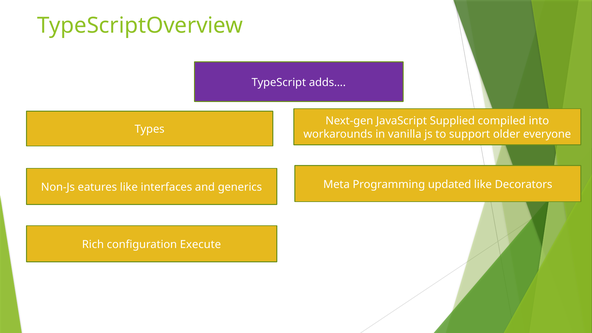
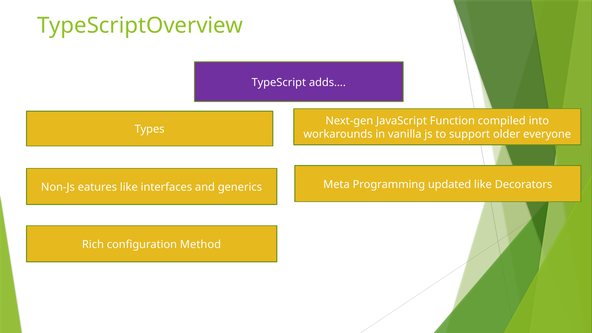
Supplied: Supplied -> Function
Execute: Execute -> Method
